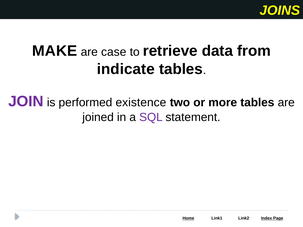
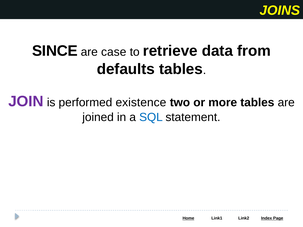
MAKE: MAKE -> SINCE
indicate: indicate -> defaults
SQL colour: purple -> blue
